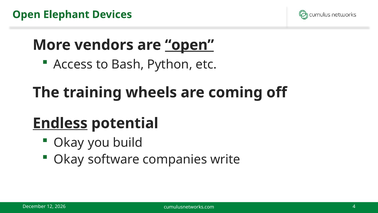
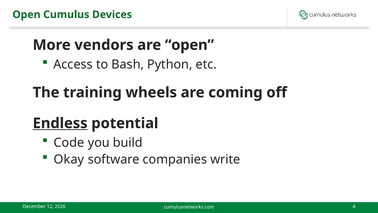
Elephant: Elephant -> Cumulus
open at (189, 45) underline: present -> none
Okay at (69, 142): Okay -> Code
